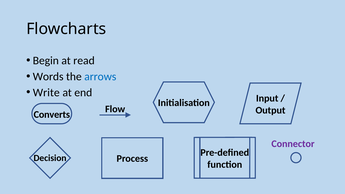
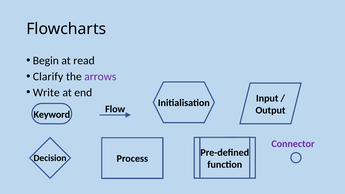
Words: Words -> Clarify
arrows colour: blue -> purple
Converts: Converts -> Keyword
